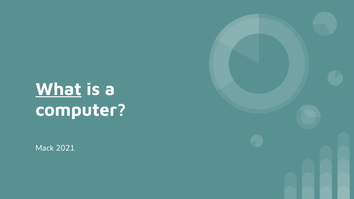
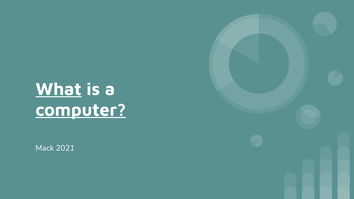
computer underline: none -> present
